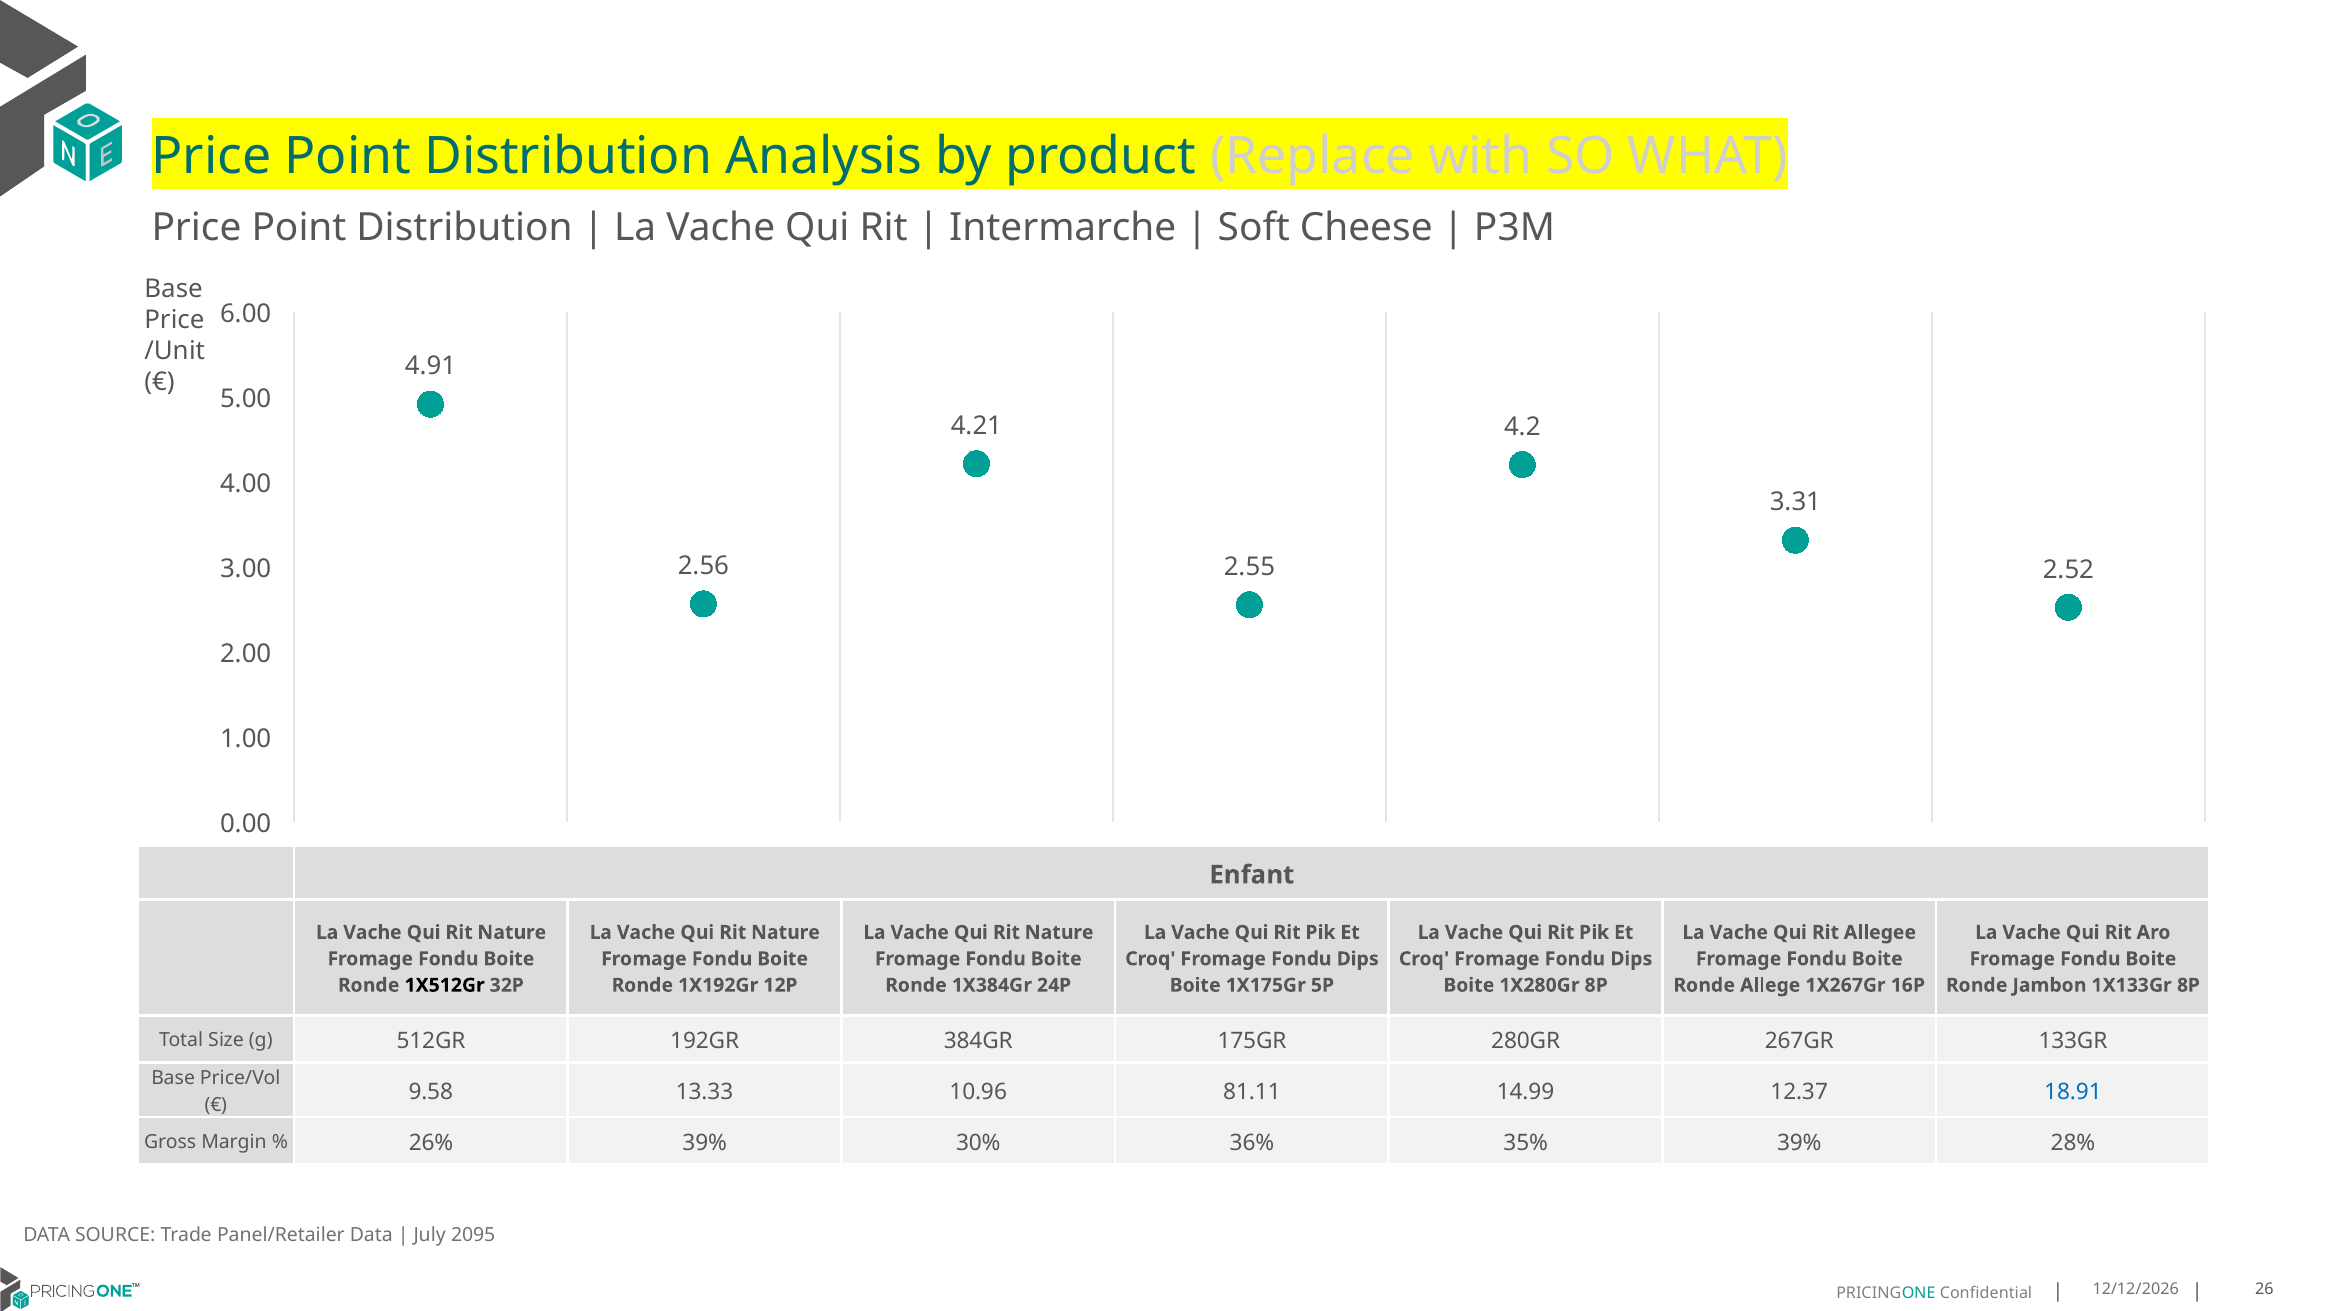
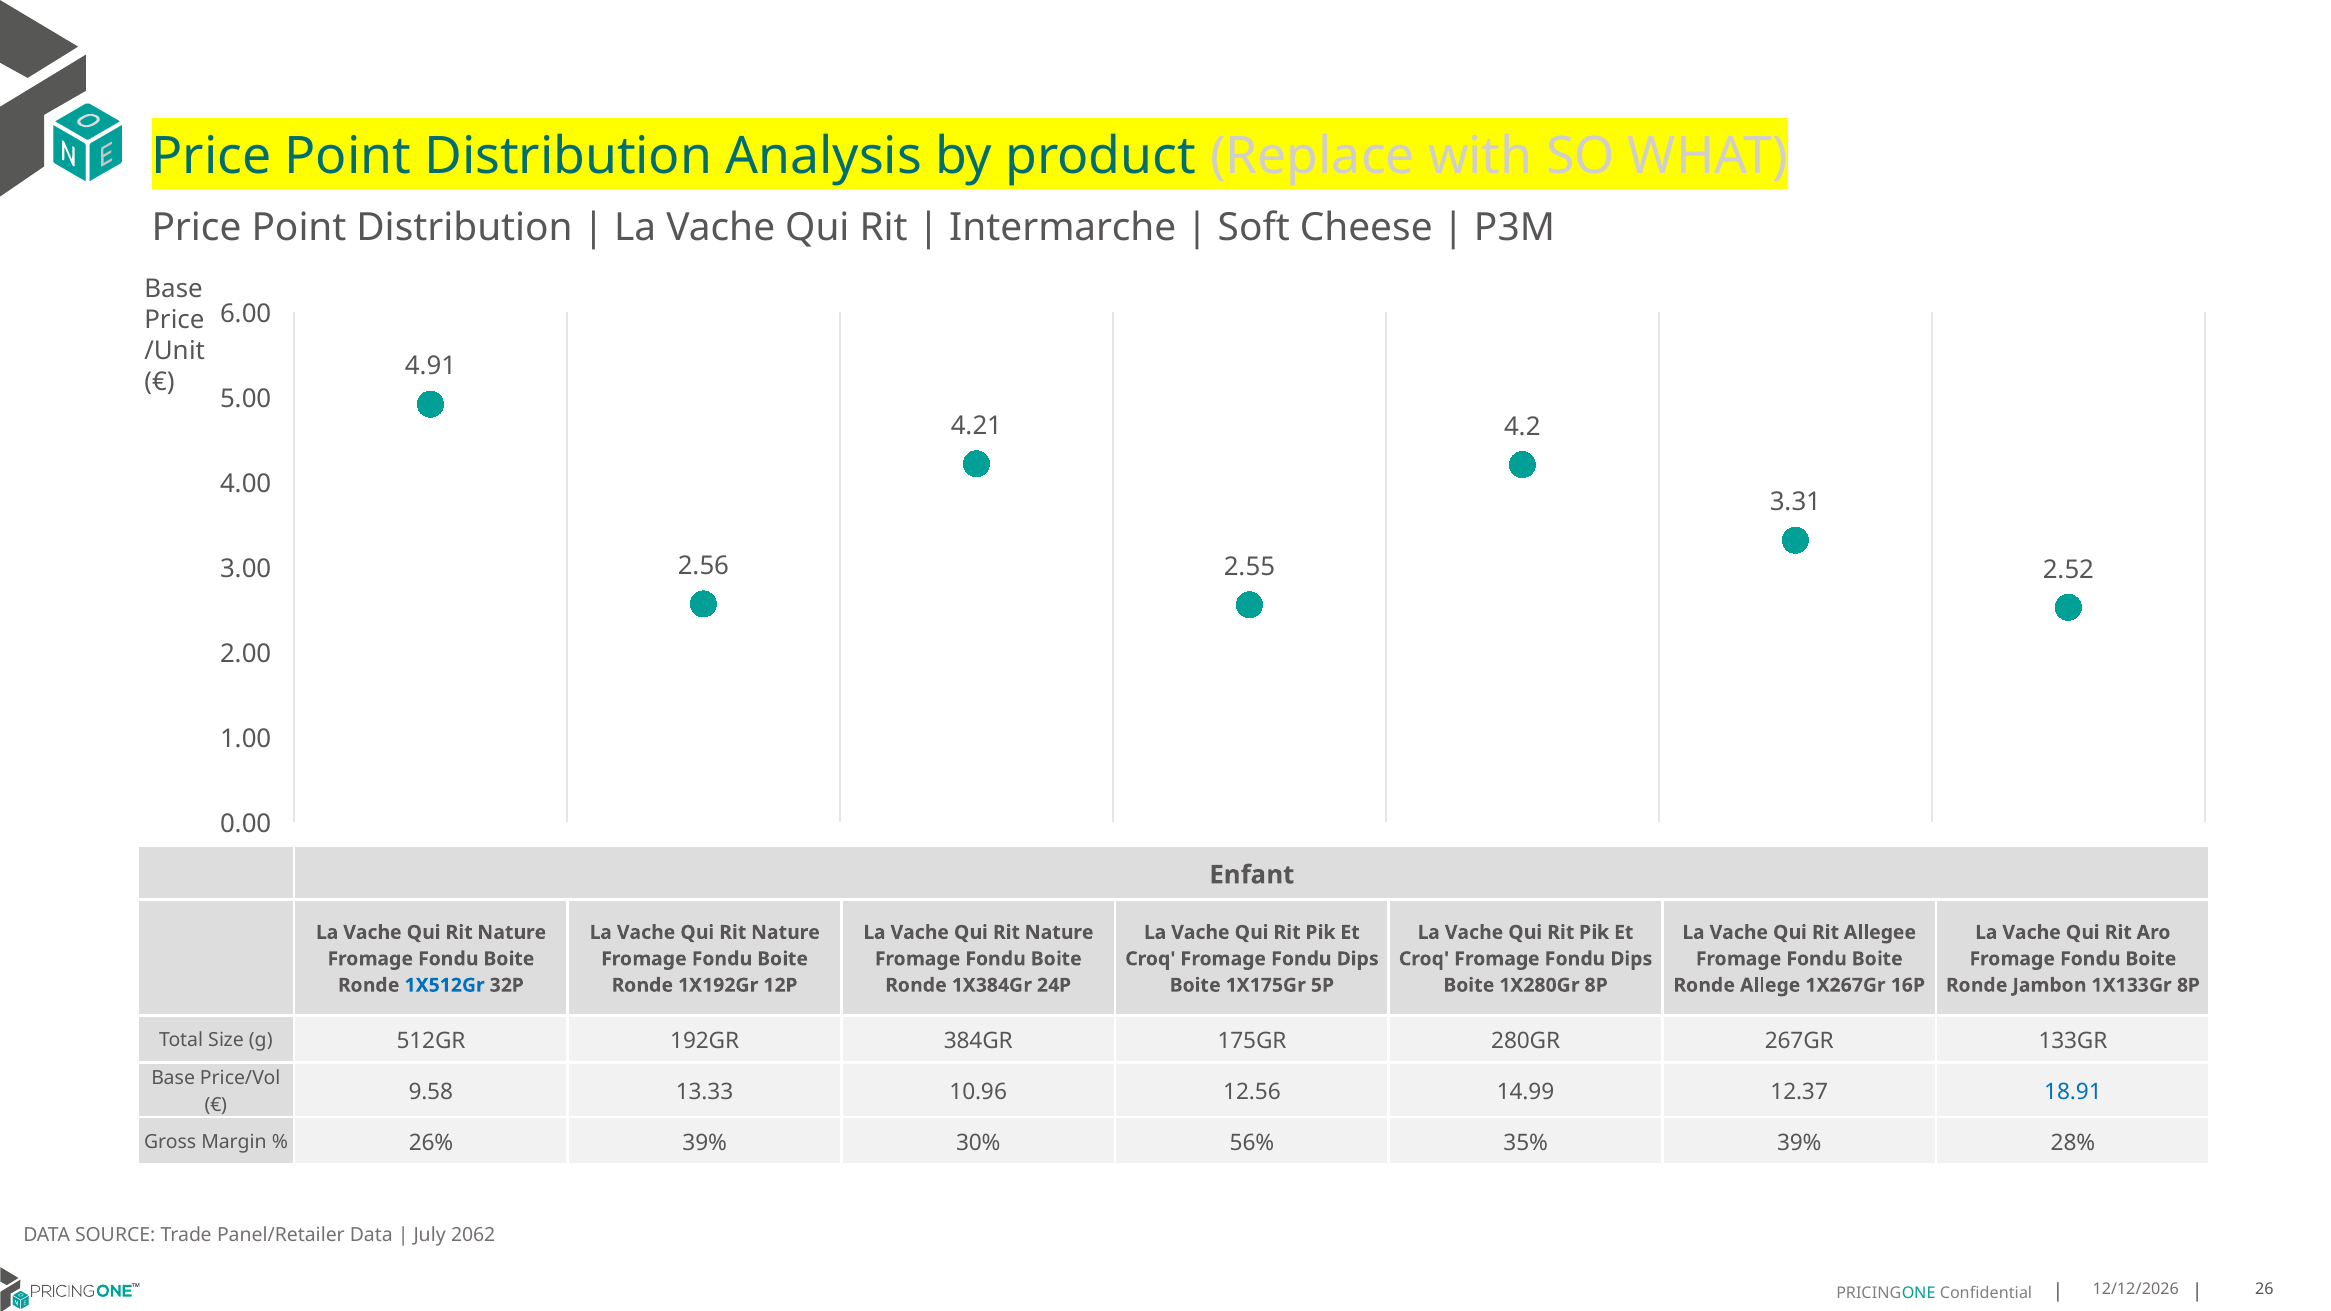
1X512Gr colour: black -> blue
81.11: 81.11 -> 12.56
36%: 36% -> 56%
2095: 2095 -> 2062
